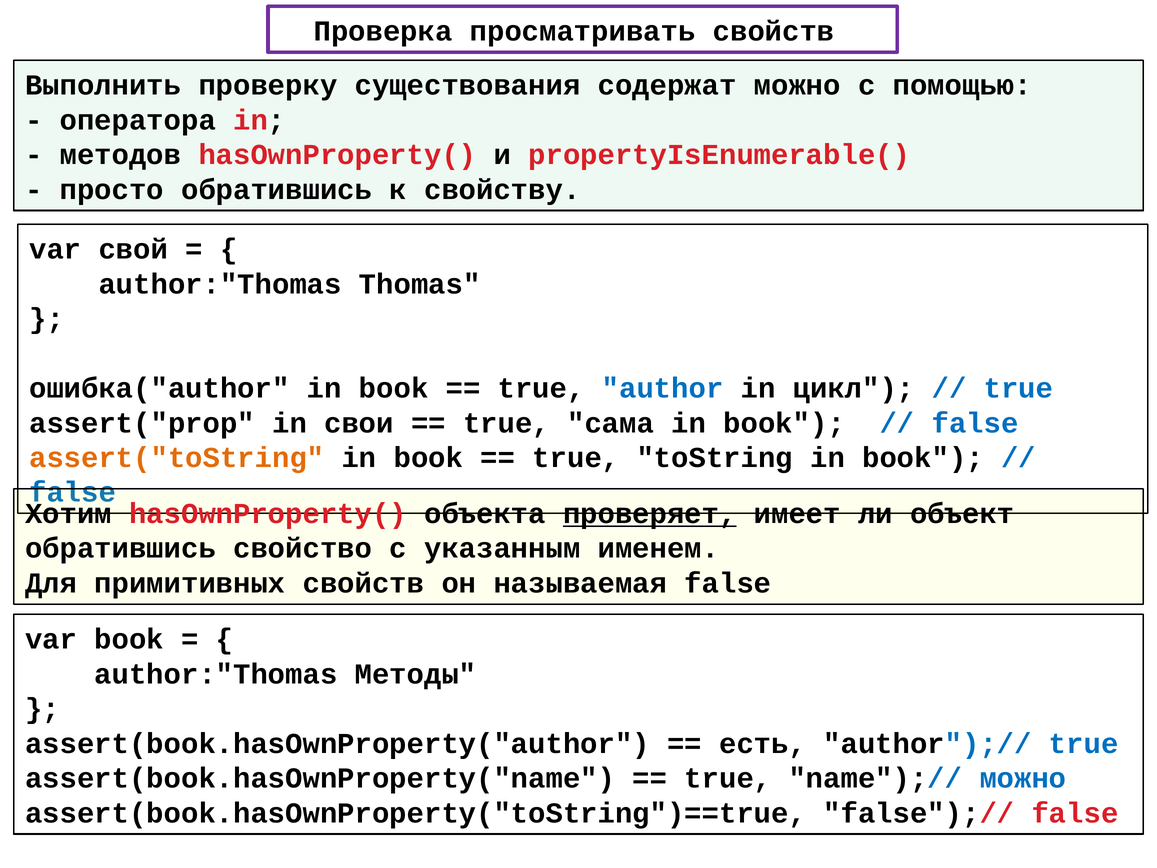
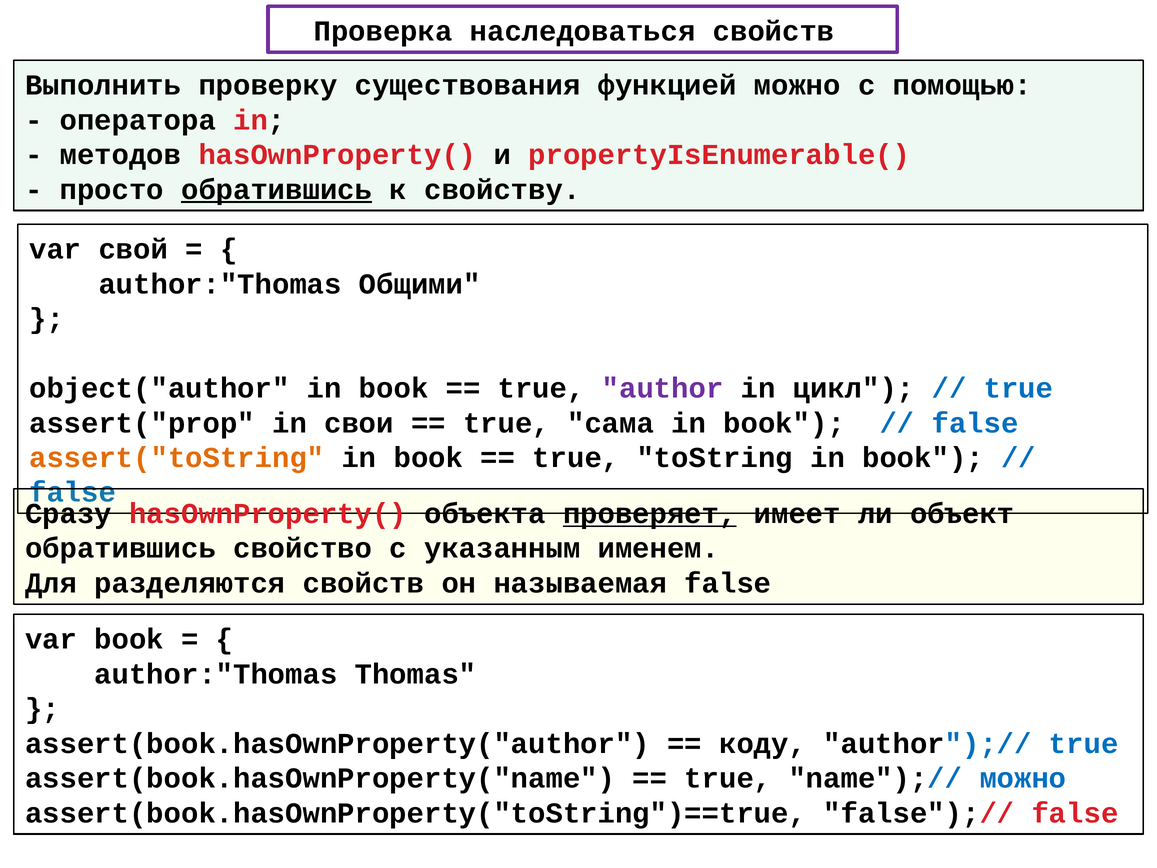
просматривать: просматривать -> наследоваться
содержат: содержат -> функцией
обратившись at (277, 189) underline: none -> present
Thomas: Thomas -> Общими
ошибка("author: ошибка("author -> object("author
author colour: blue -> purple
Хотим: Хотим -> Сразу
примитивных: примитивных -> разделяются
Методы: Методы -> Thomas
есть: есть -> коду
